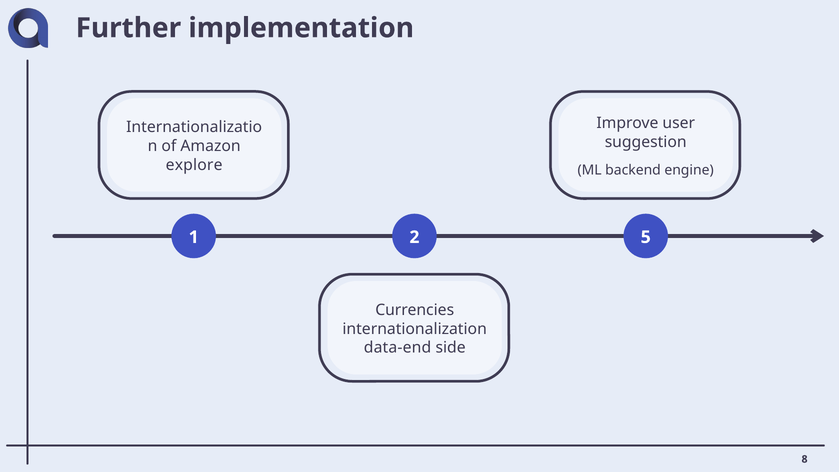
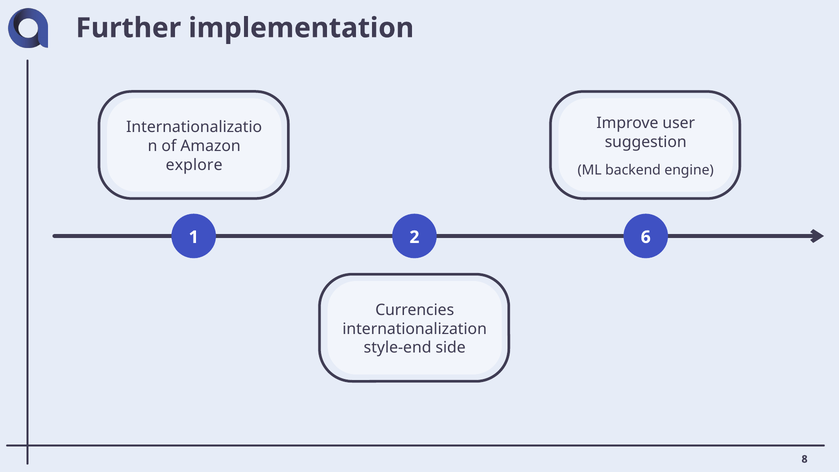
5: 5 -> 6
data-end: data-end -> style-end
